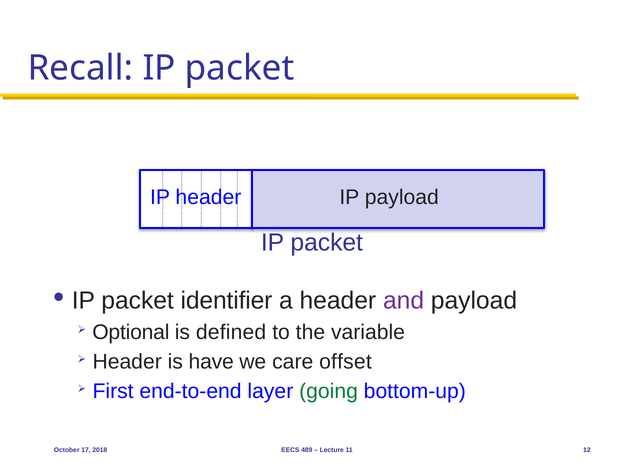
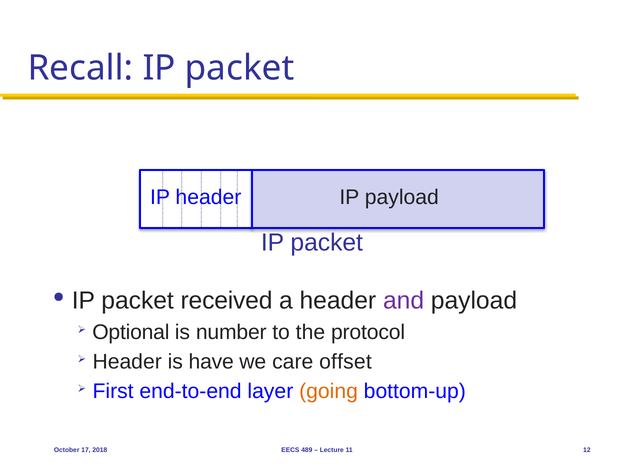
identifier: identifier -> received
defined: defined -> number
variable: variable -> protocol
going colour: green -> orange
